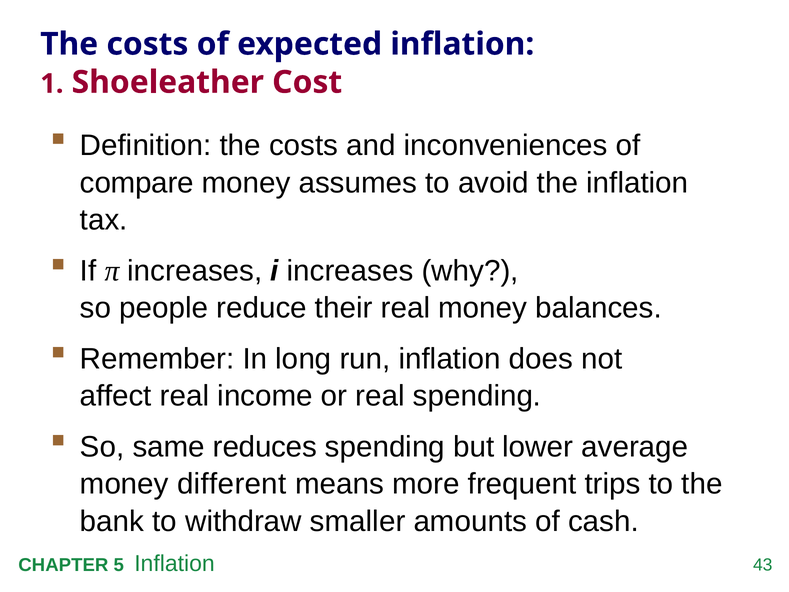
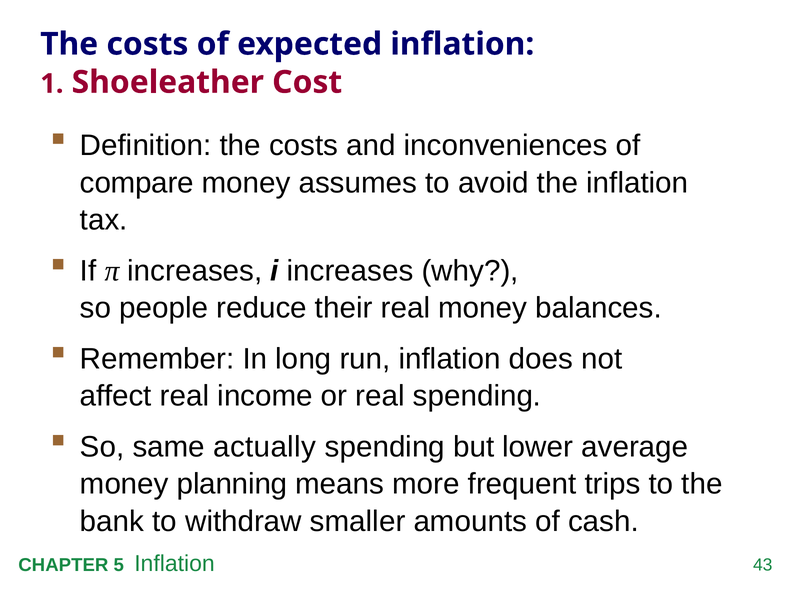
reduces: reduces -> actually
different: different -> planning
